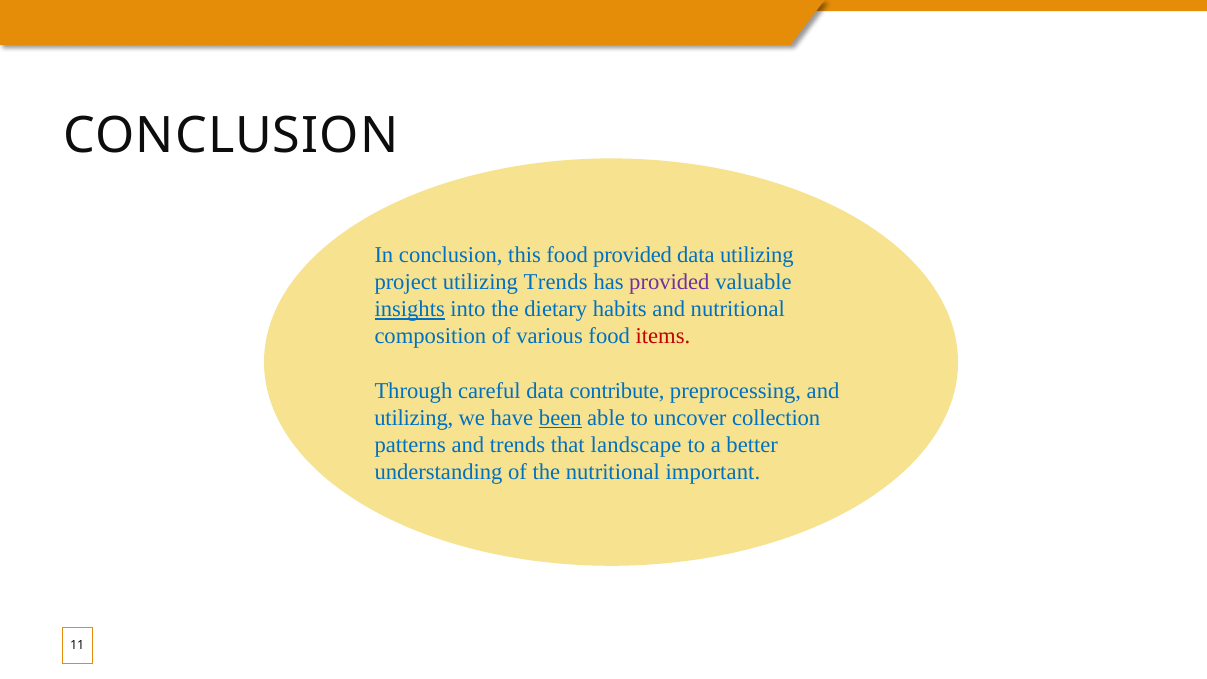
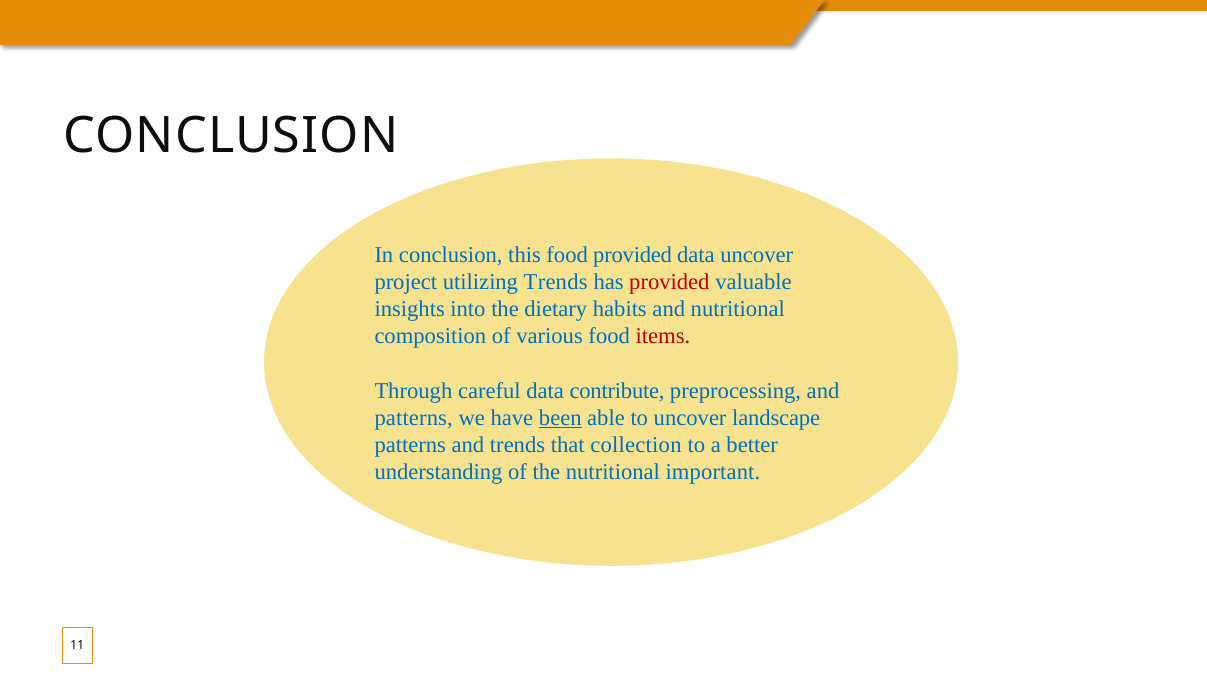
data utilizing: utilizing -> uncover
provided at (669, 282) colour: purple -> red
insights underline: present -> none
utilizing at (414, 418): utilizing -> patterns
collection: collection -> landscape
landscape: landscape -> collection
